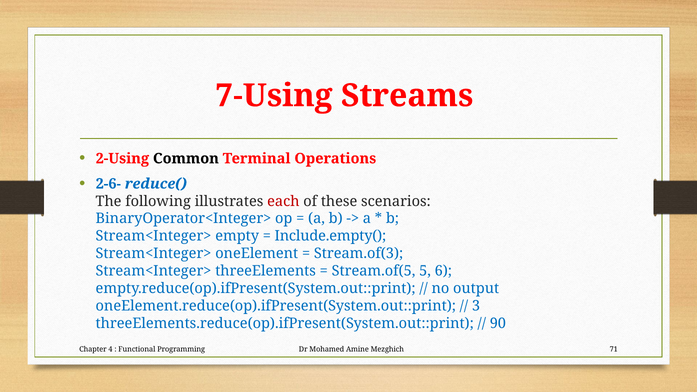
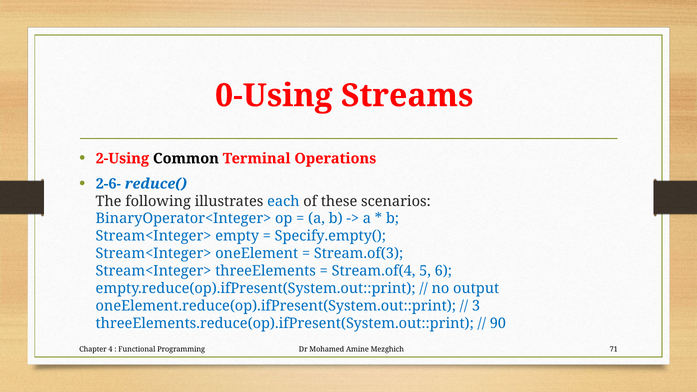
7-Using: 7-Using -> 0-Using
each colour: red -> blue
Include.empty(: Include.empty( -> Specify.empty(
Stream.of(5: Stream.of(5 -> Stream.of(4
